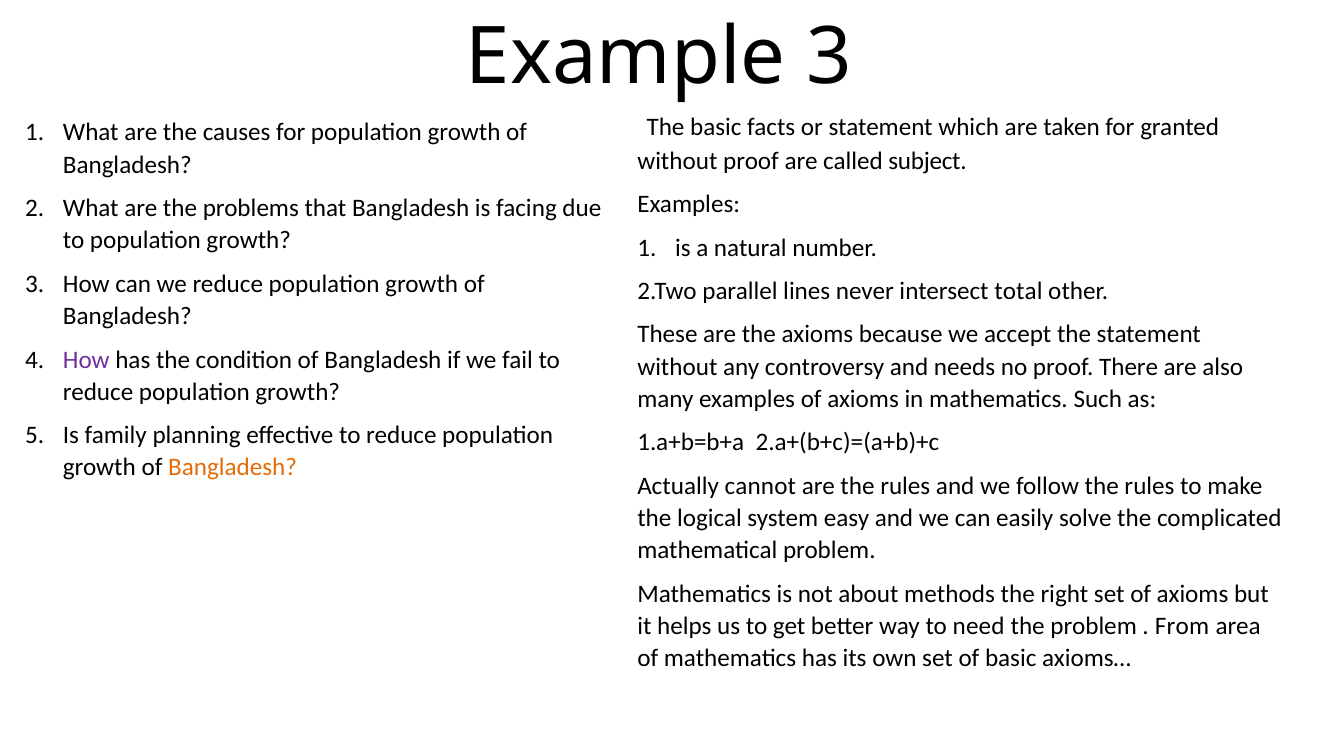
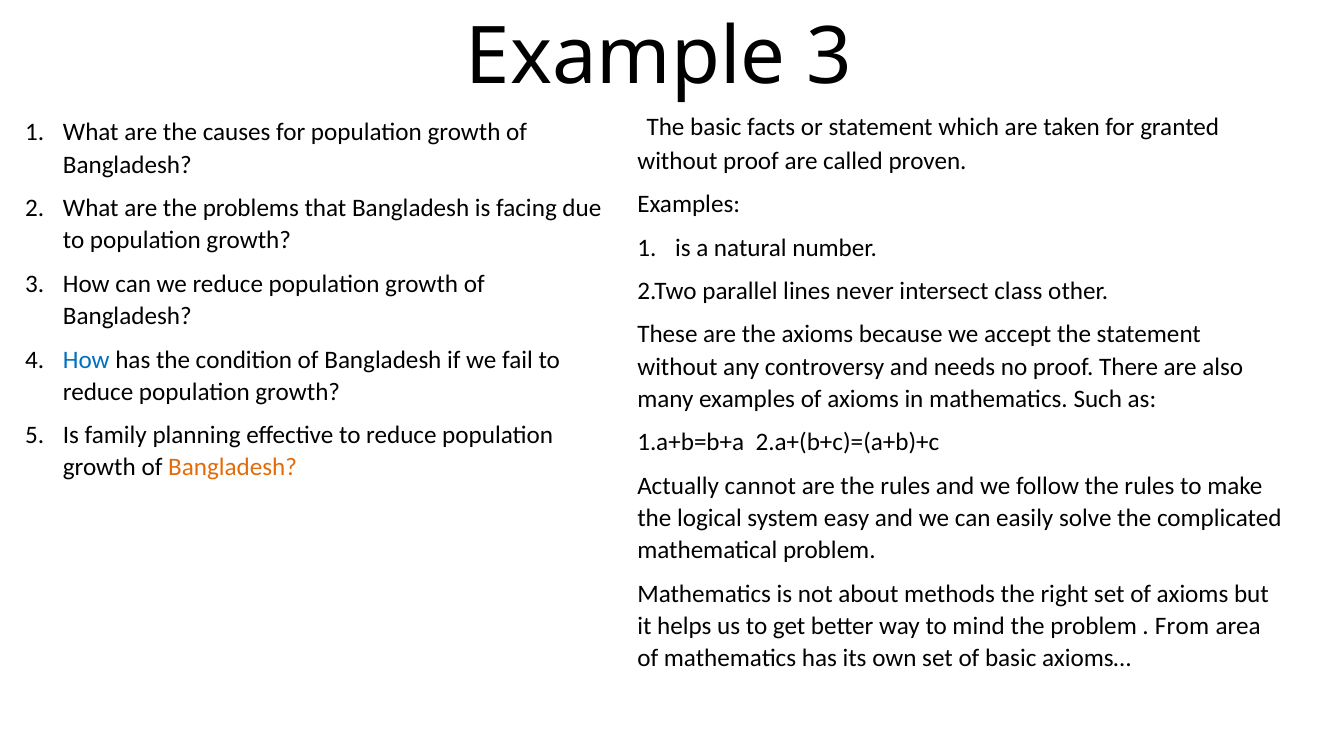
subject: subject -> proven
total: total -> class
How at (86, 360) colour: purple -> blue
need: need -> mind
